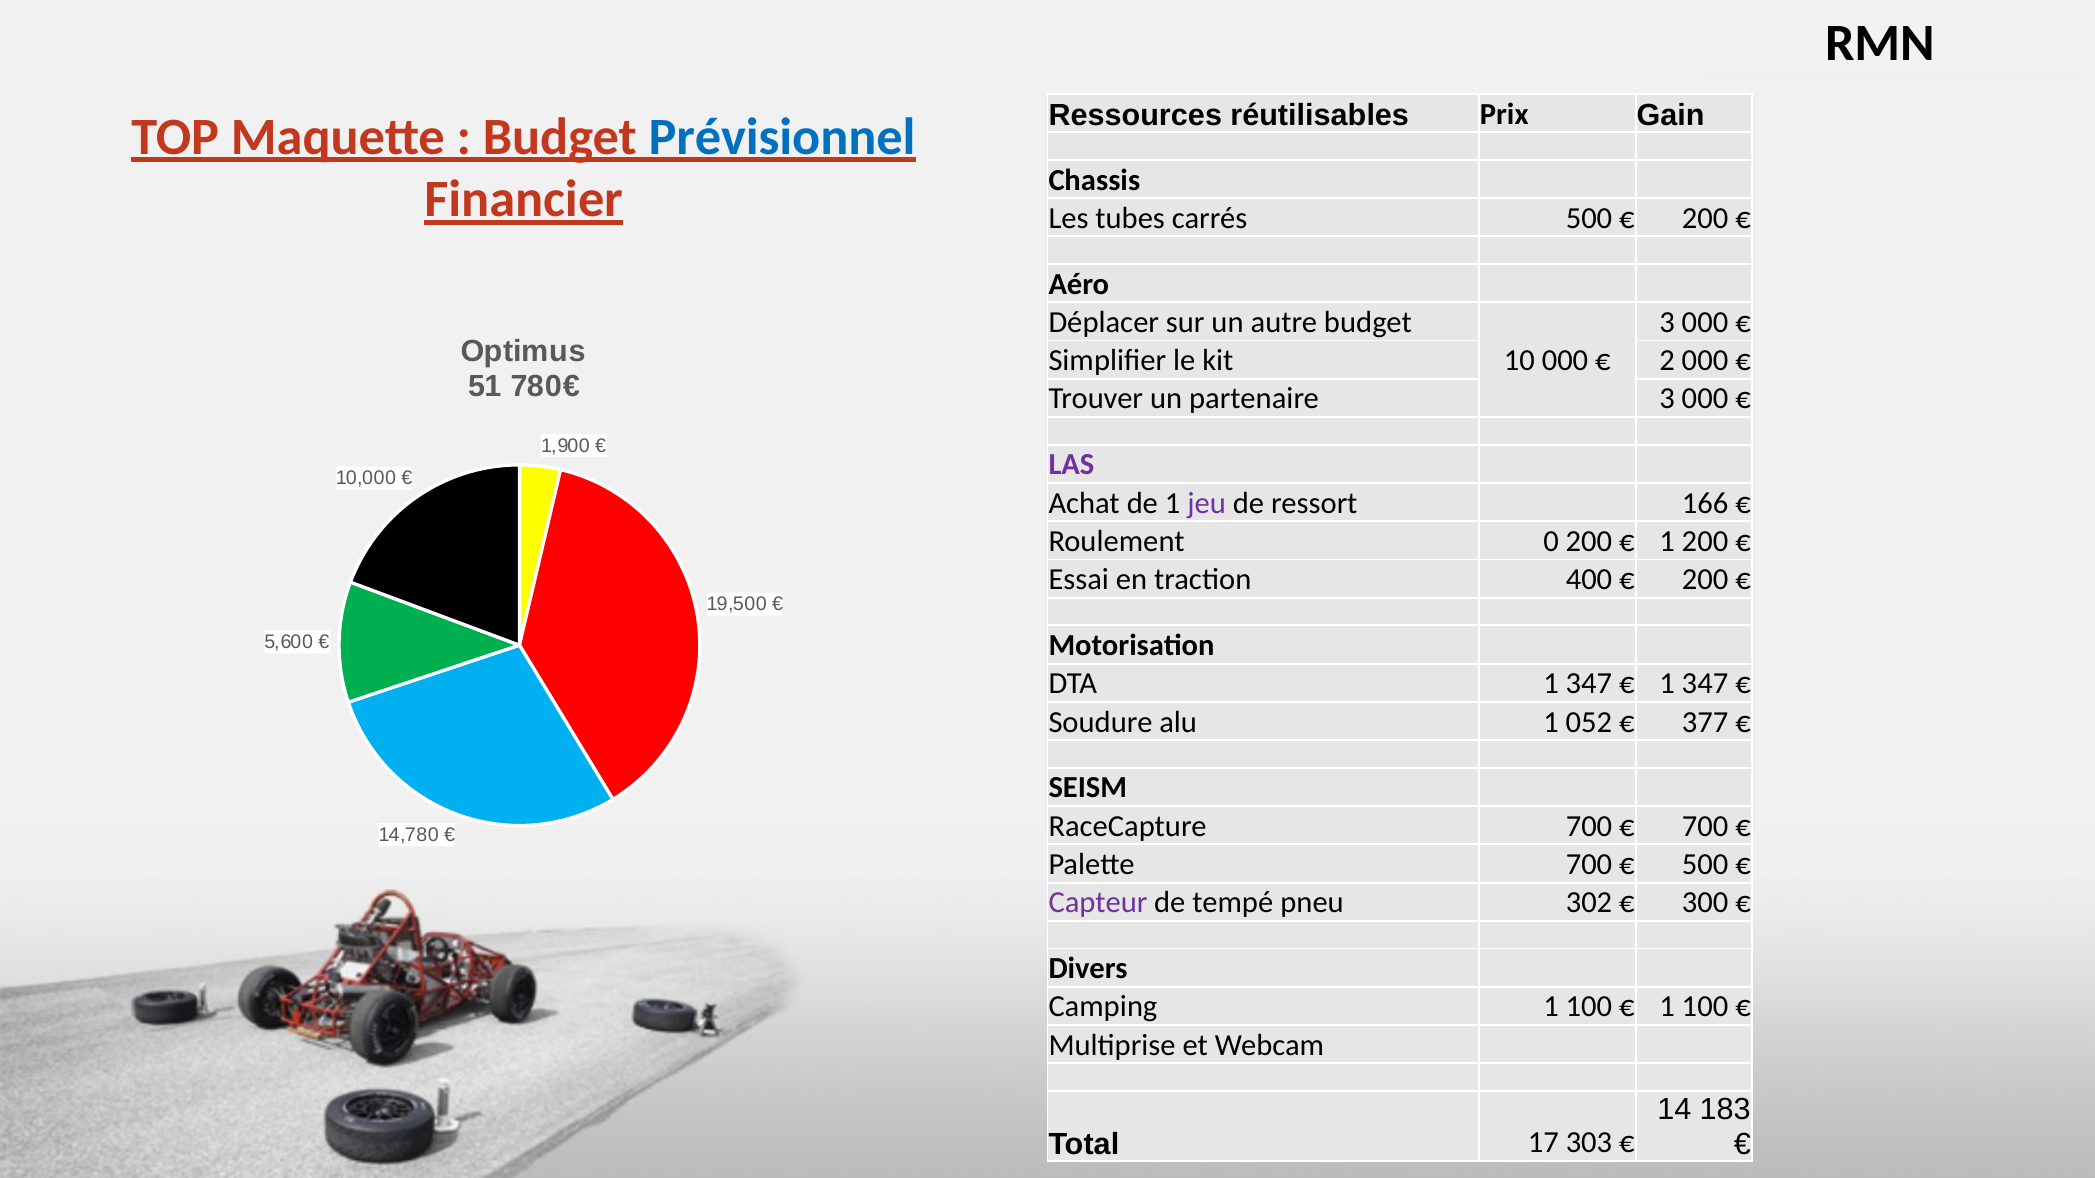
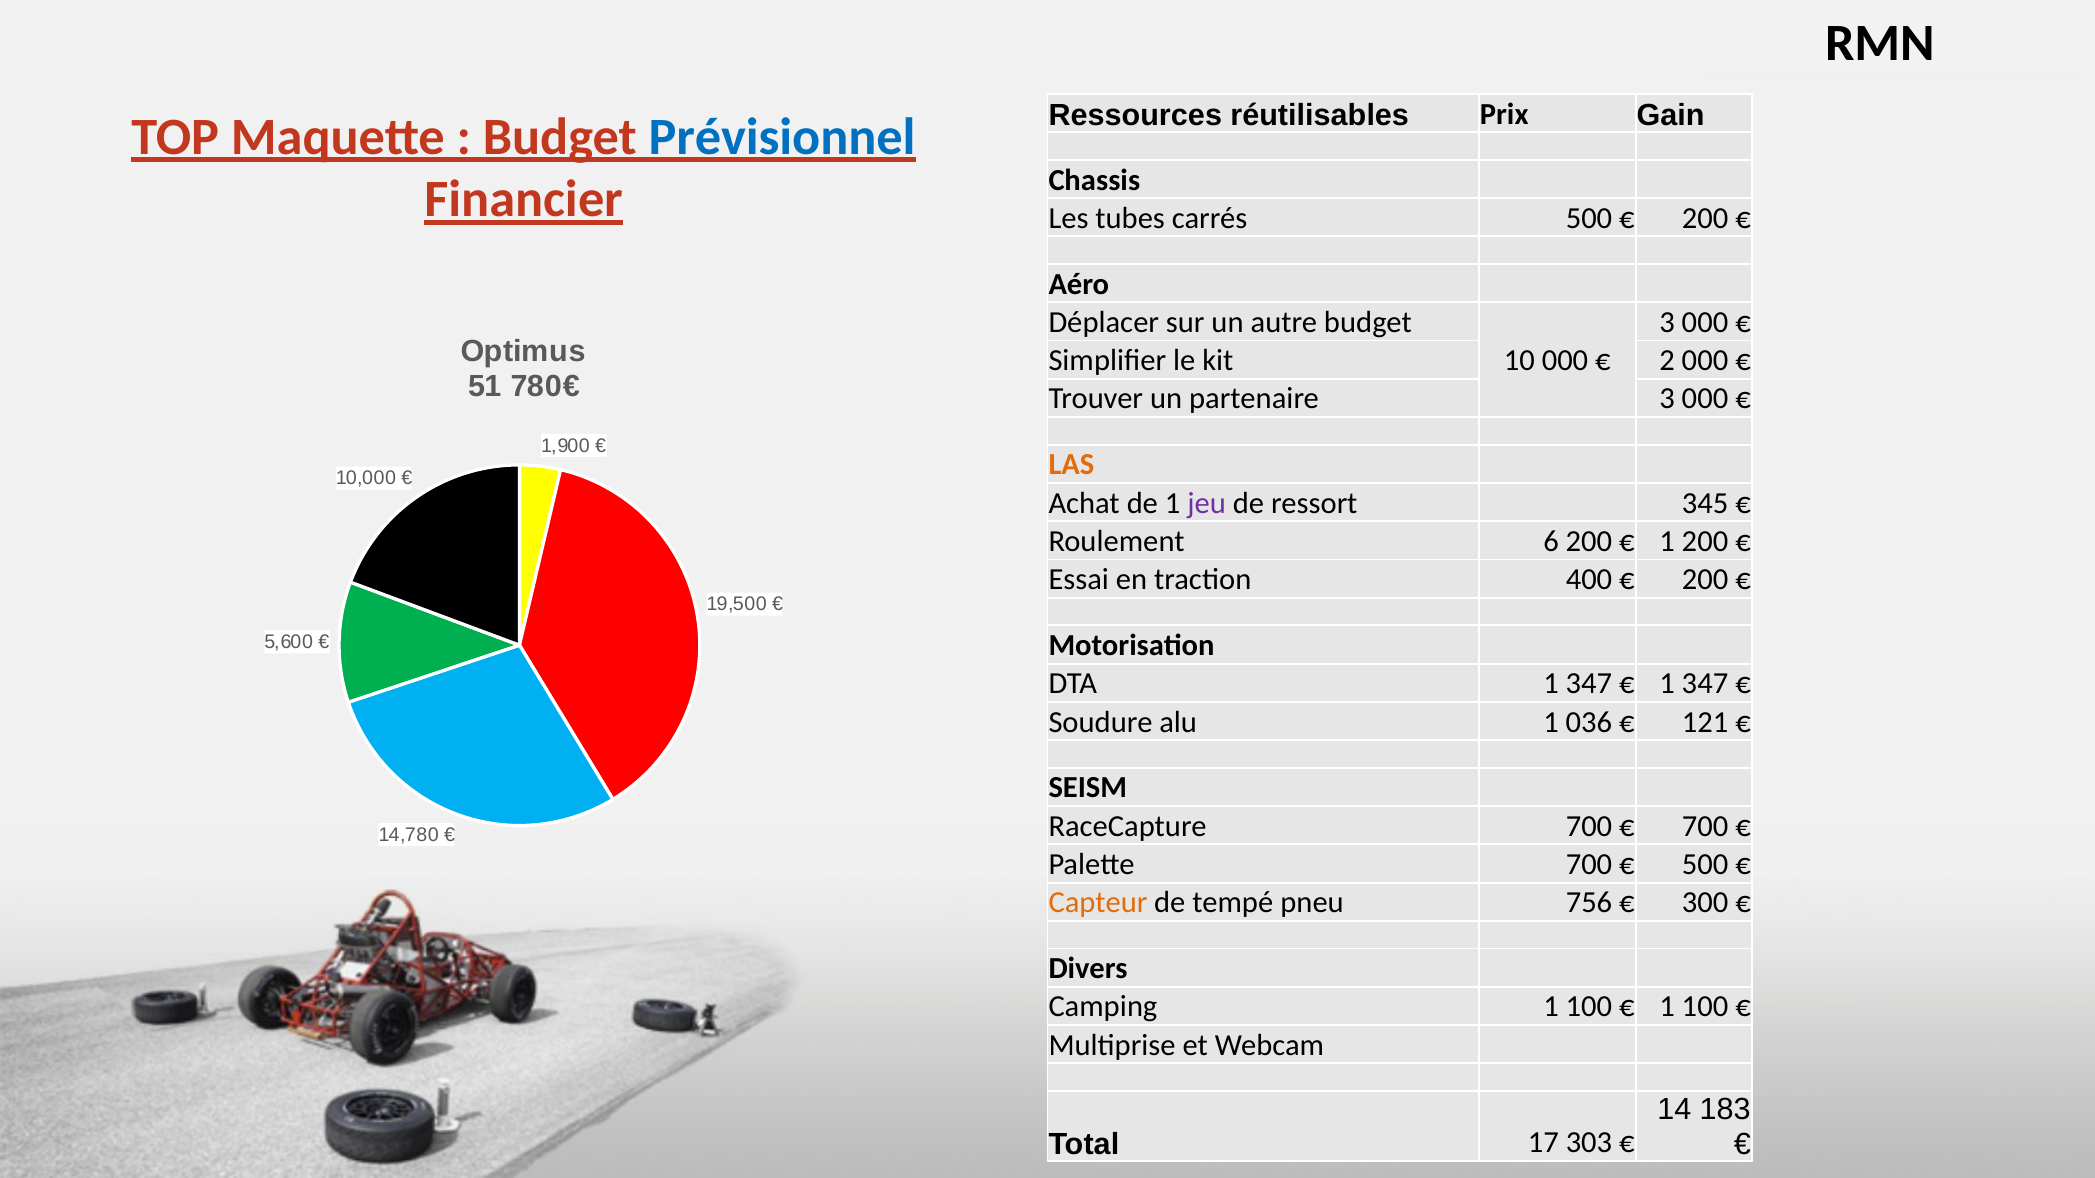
LAS colour: purple -> orange
166: 166 -> 345
0: 0 -> 6
052: 052 -> 036
377: 377 -> 121
Capteur colour: purple -> orange
302: 302 -> 756
